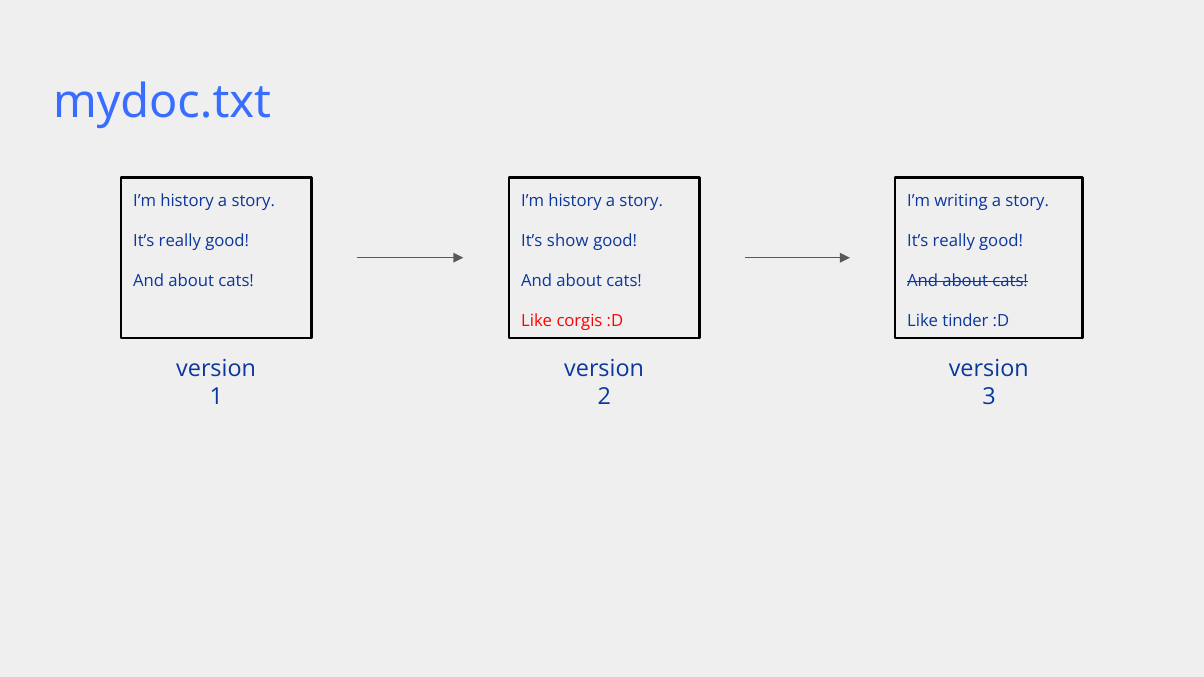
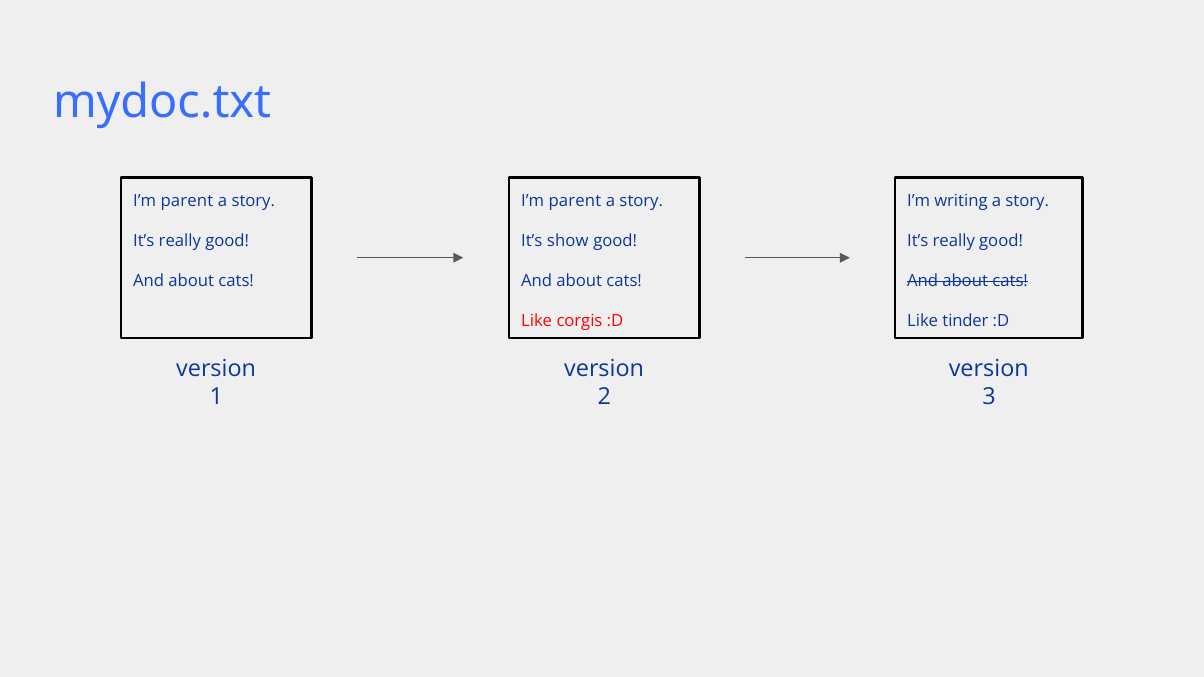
history at (187, 201): history -> parent
history at (575, 201): history -> parent
